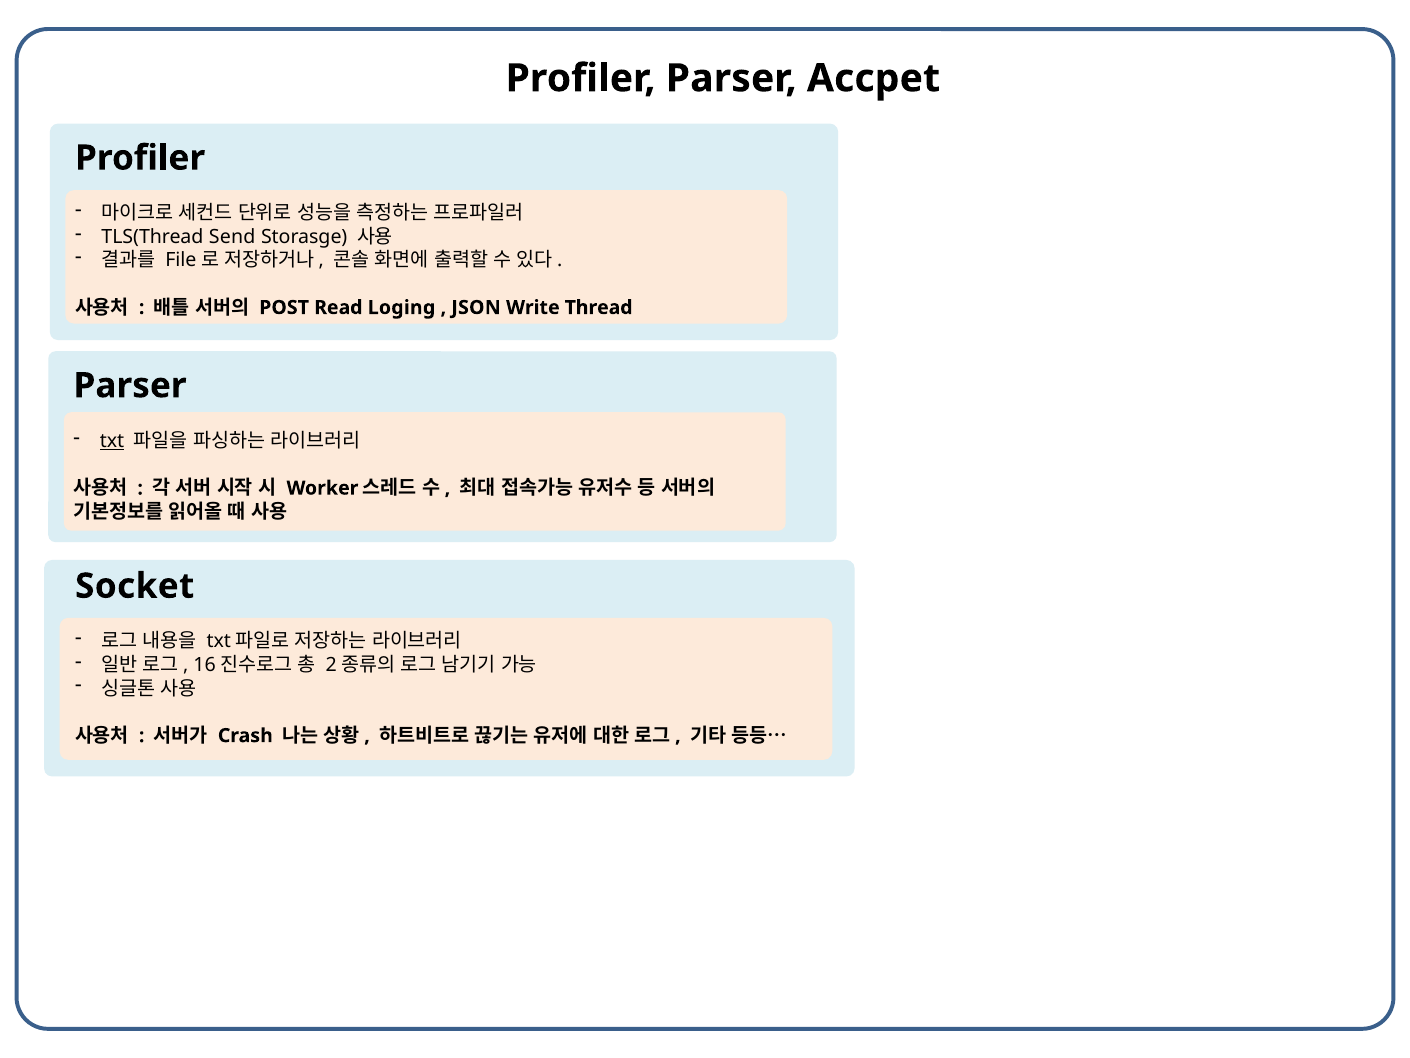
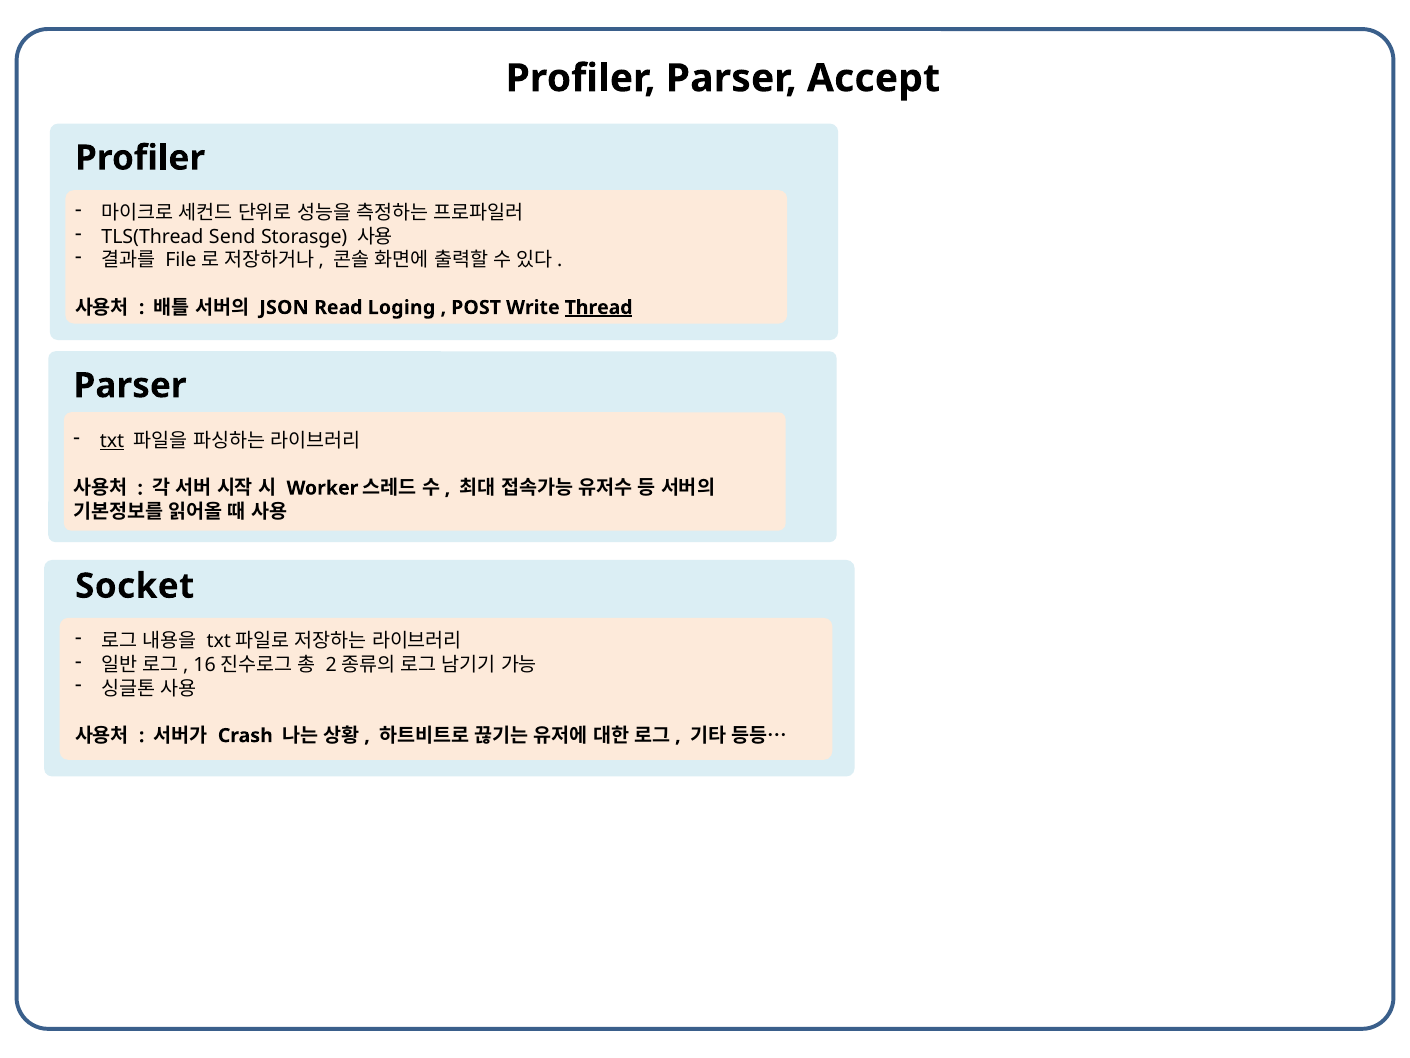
Accpet: Accpet -> Accept
POST: POST -> JSON
JSON: JSON -> POST
Thread underline: none -> present
